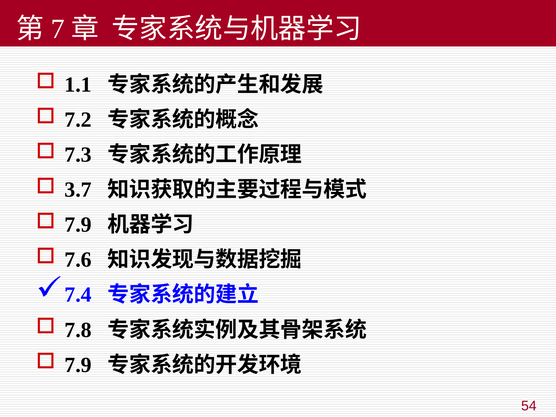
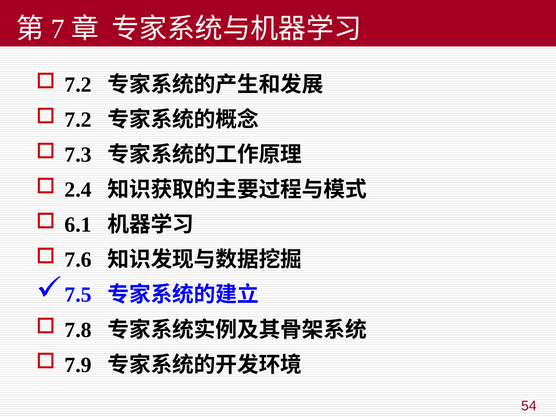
1.1 at (78, 85): 1.1 -> 7.2
3.7: 3.7 -> 2.4
7.9 at (78, 225): 7.9 -> 6.1
7.4: 7.4 -> 7.5
